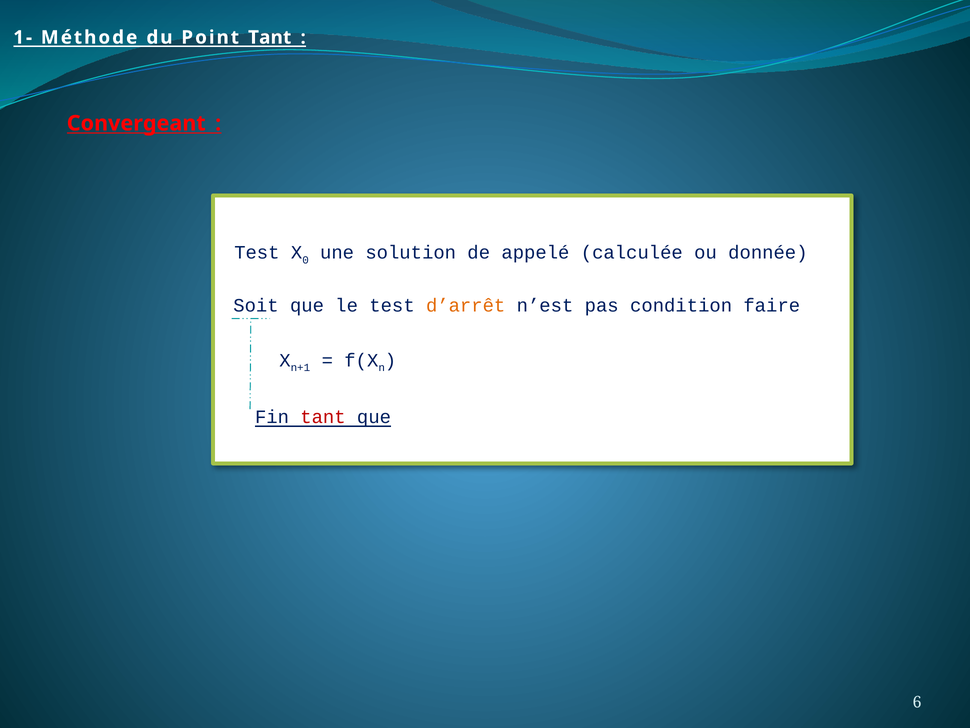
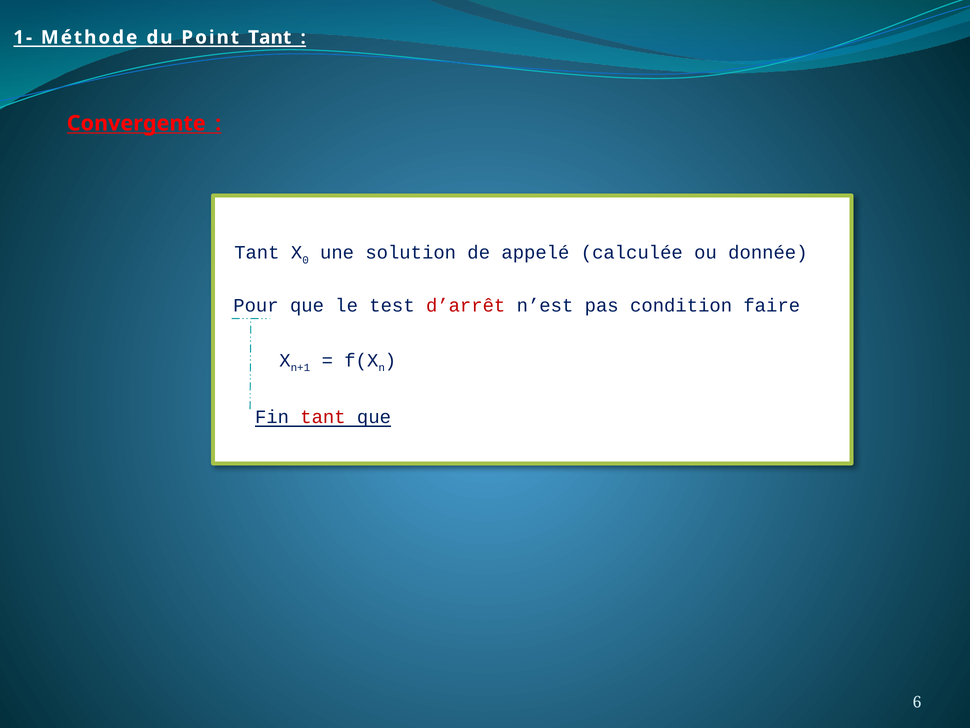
Convergeant: Convergeant -> Convergente
Test at (257, 253): Test -> Tant
Soit: Soit -> Pour
d’arrêt colour: orange -> red
